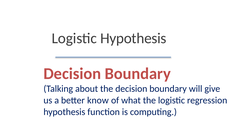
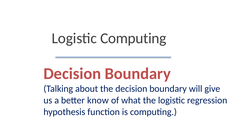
Logistic Hypothesis: Hypothesis -> Computing
